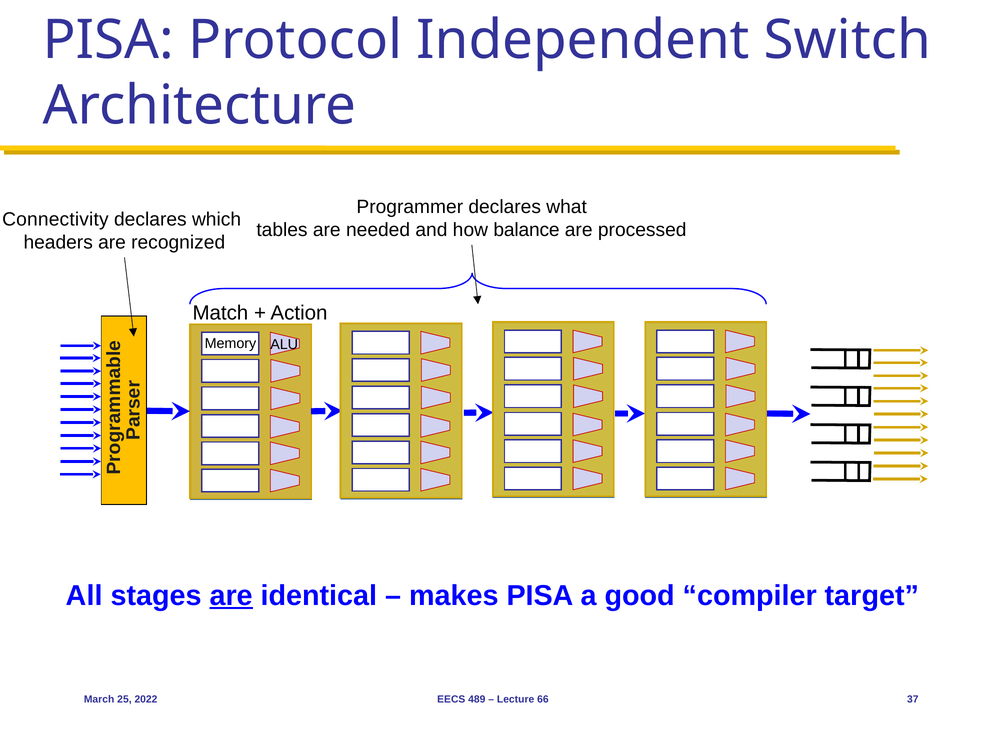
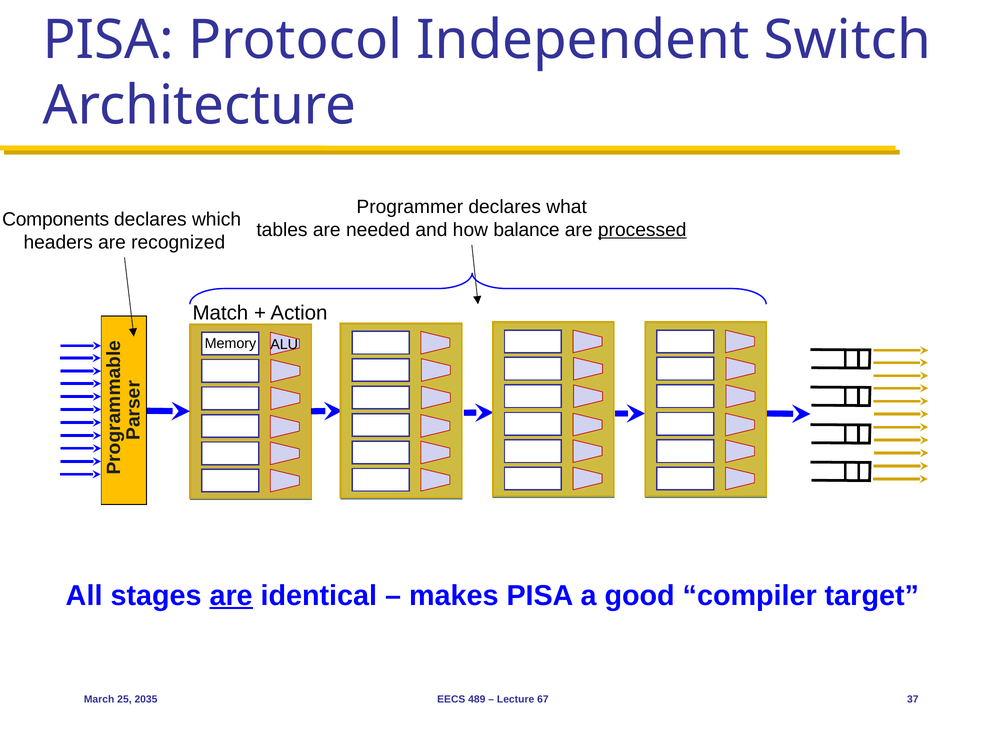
Connectivity: Connectivity -> Components
processed underline: none -> present
2022: 2022 -> 2035
66: 66 -> 67
